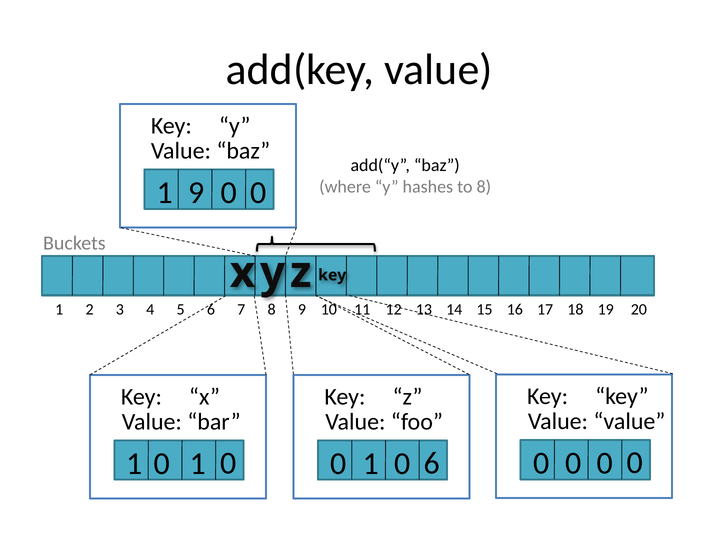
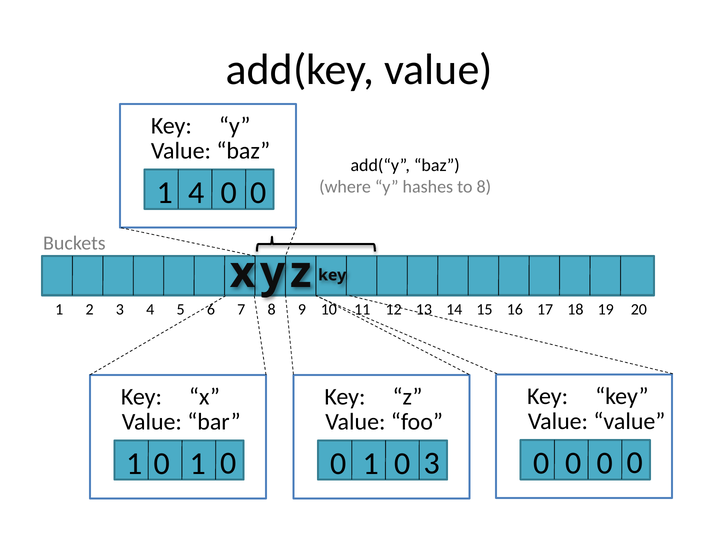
1 9: 9 -> 4
0 6: 6 -> 3
